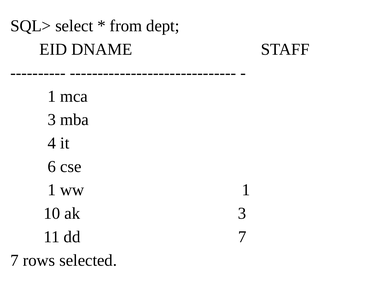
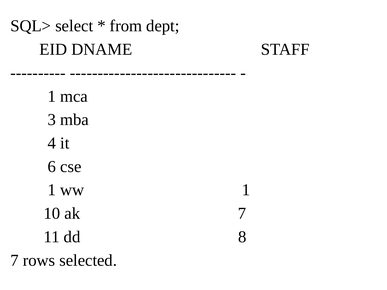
ak 3: 3 -> 7
dd 7: 7 -> 8
